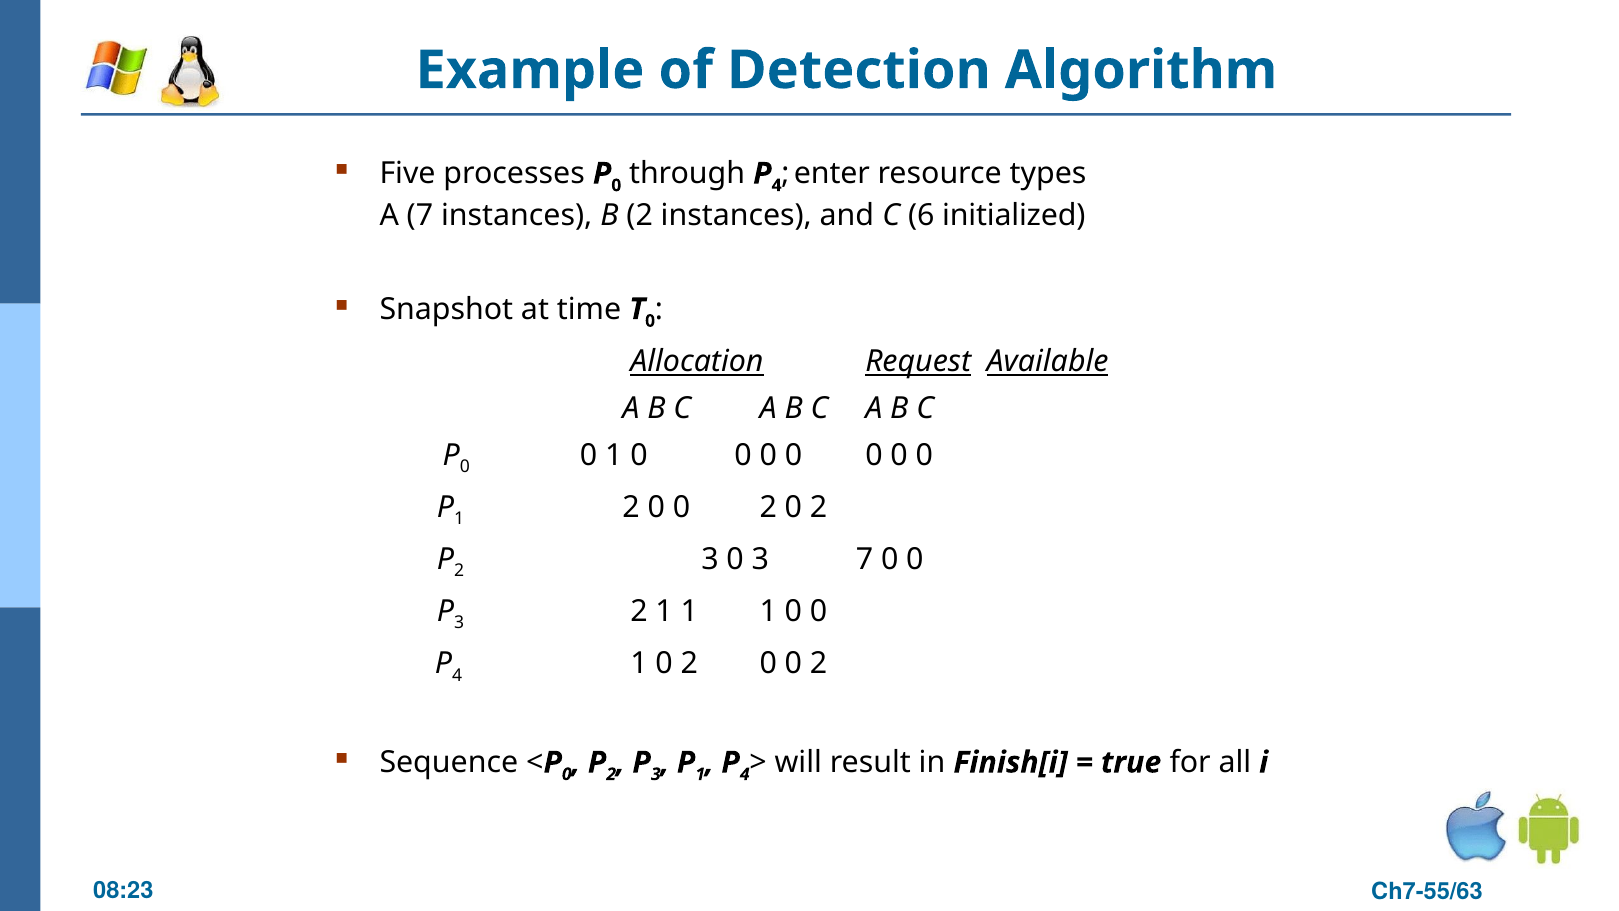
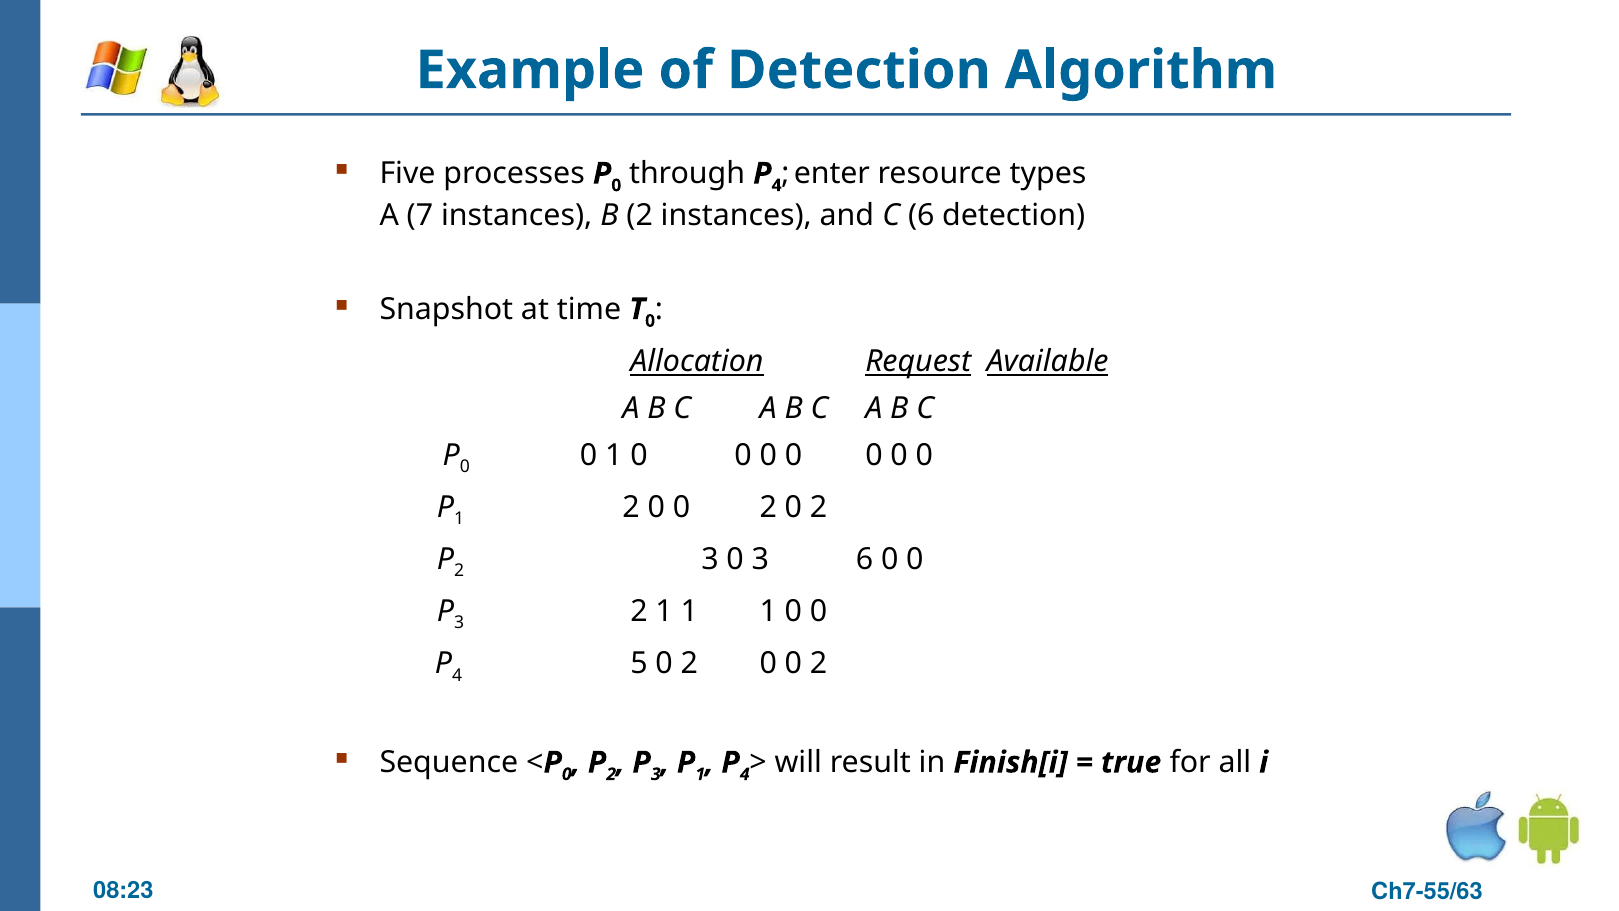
6 initialized: initialized -> detection
3 7: 7 -> 6
1 at (639, 663): 1 -> 5
